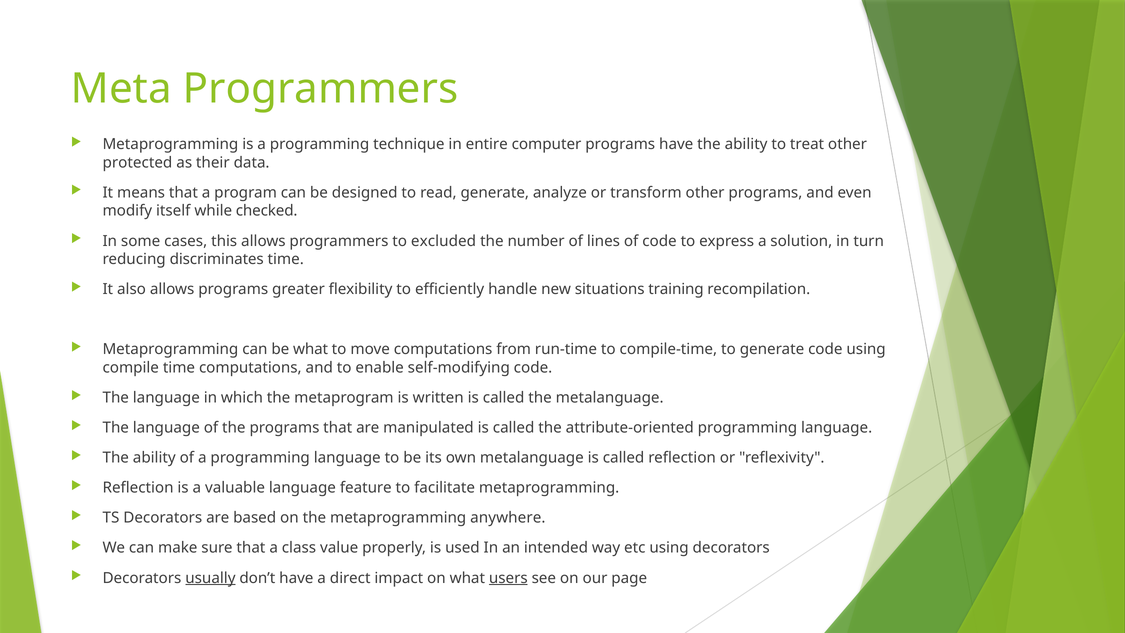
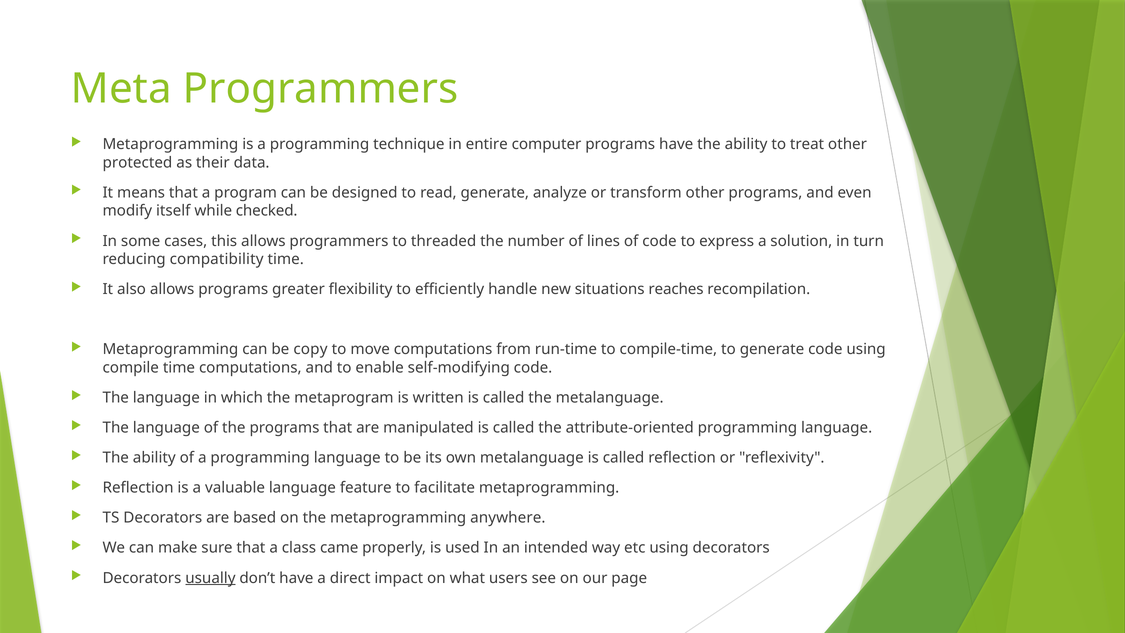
excluded: excluded -> threaded
discriminates: discriminates -> compatibility
training: training -> reaches
be what: what -> copy
value: value -> came
users underline: present -> none
